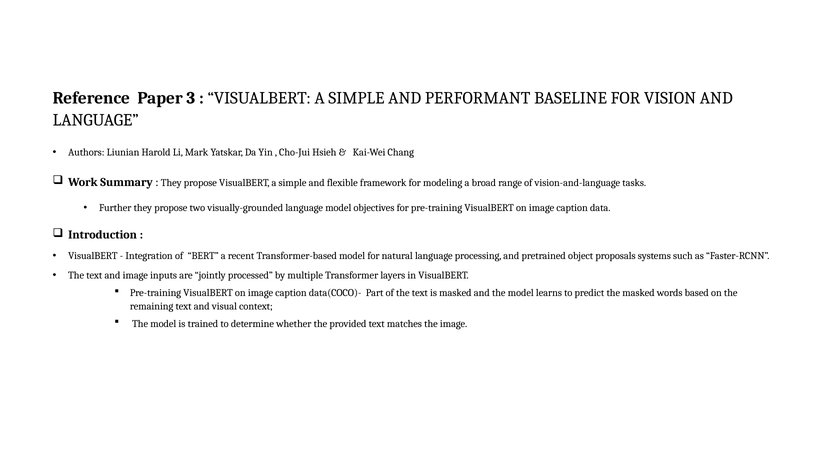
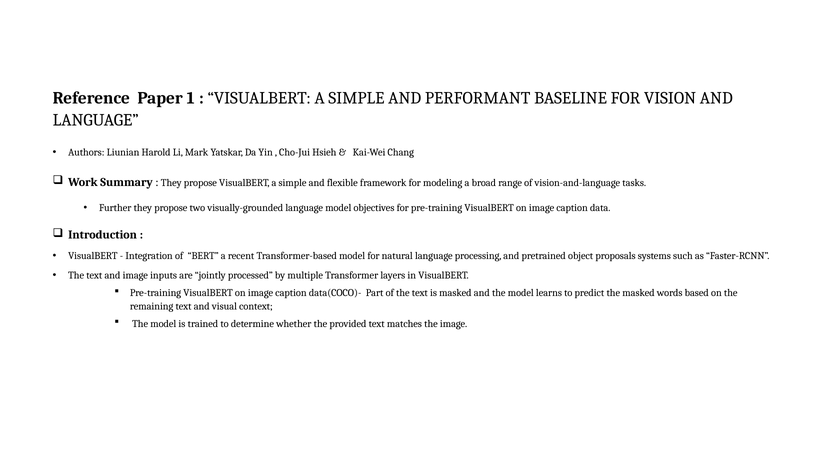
3: 3 -> 1
